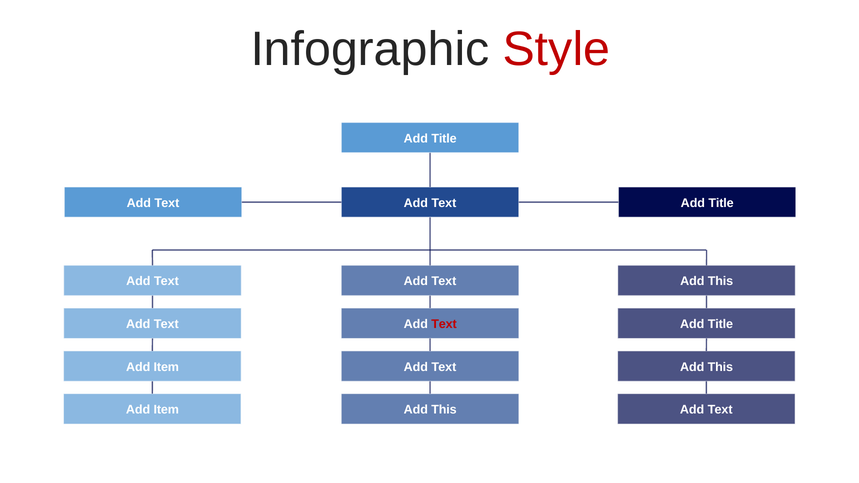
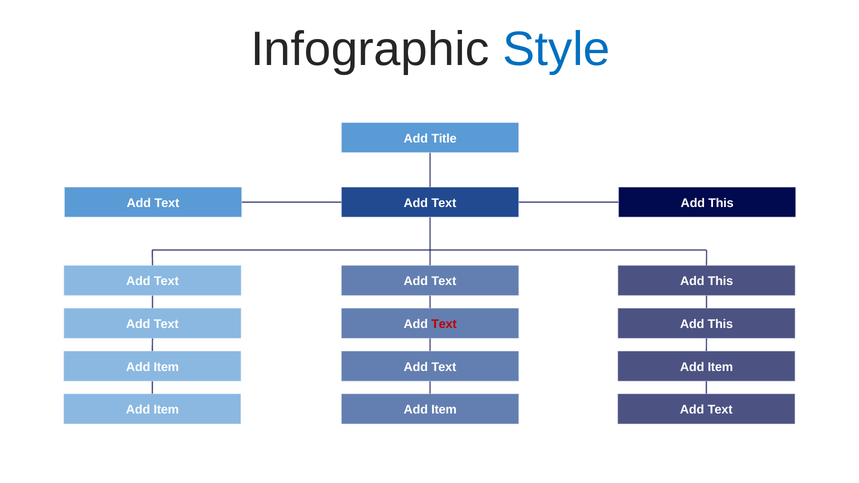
Style colour: red -> blue
Title at (721, 203): Title -> This
Title at (720, 324): Title -> This
This at (720, 367): This -> Item
This at (444, 410): This -> Item
